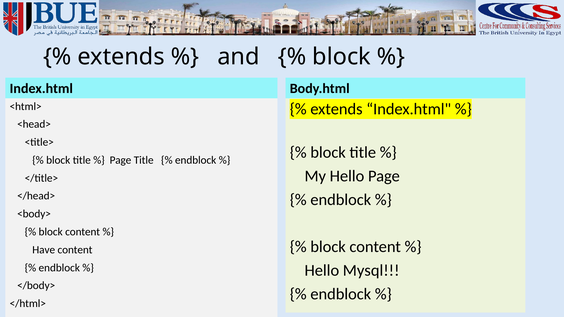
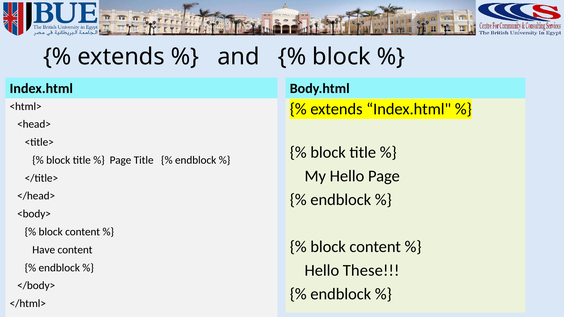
Mysql: Mysql -> These
